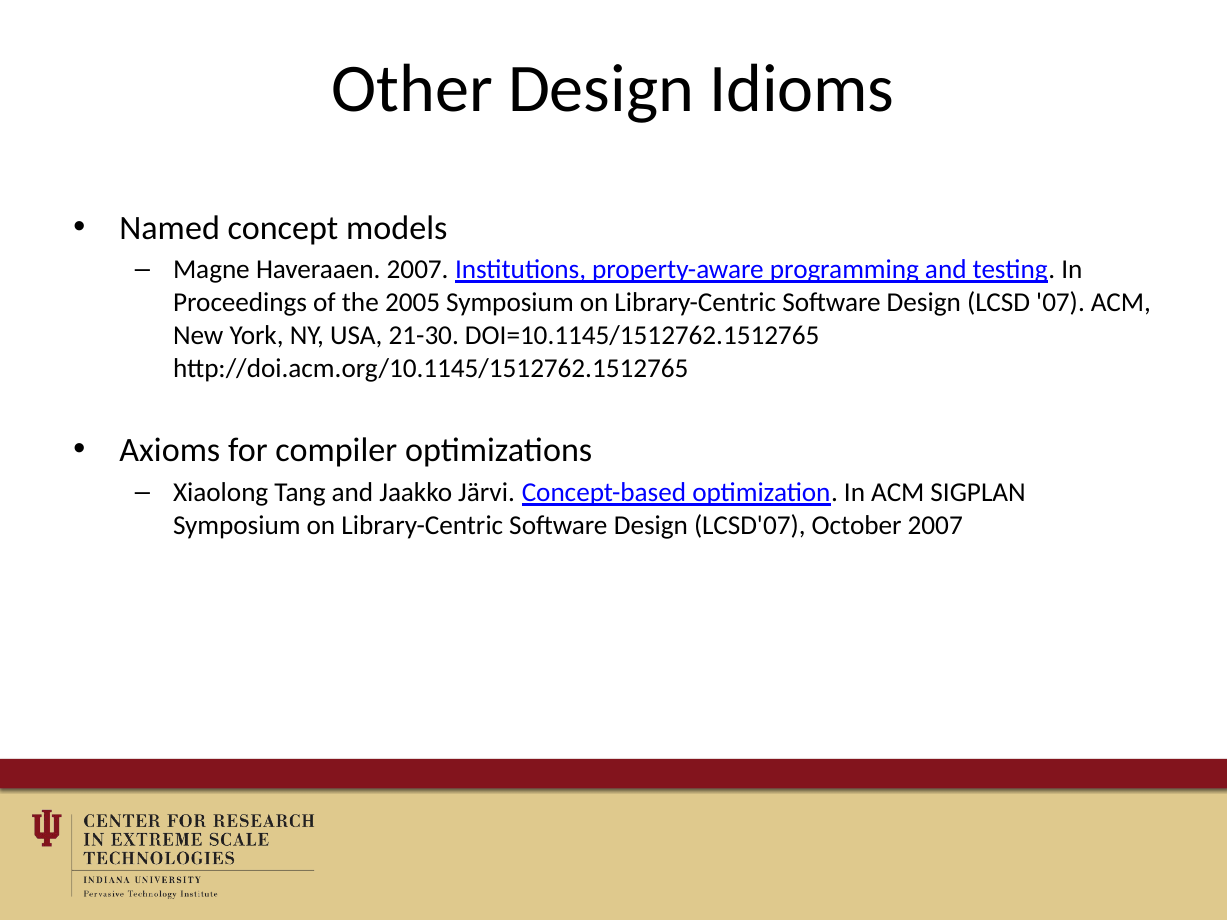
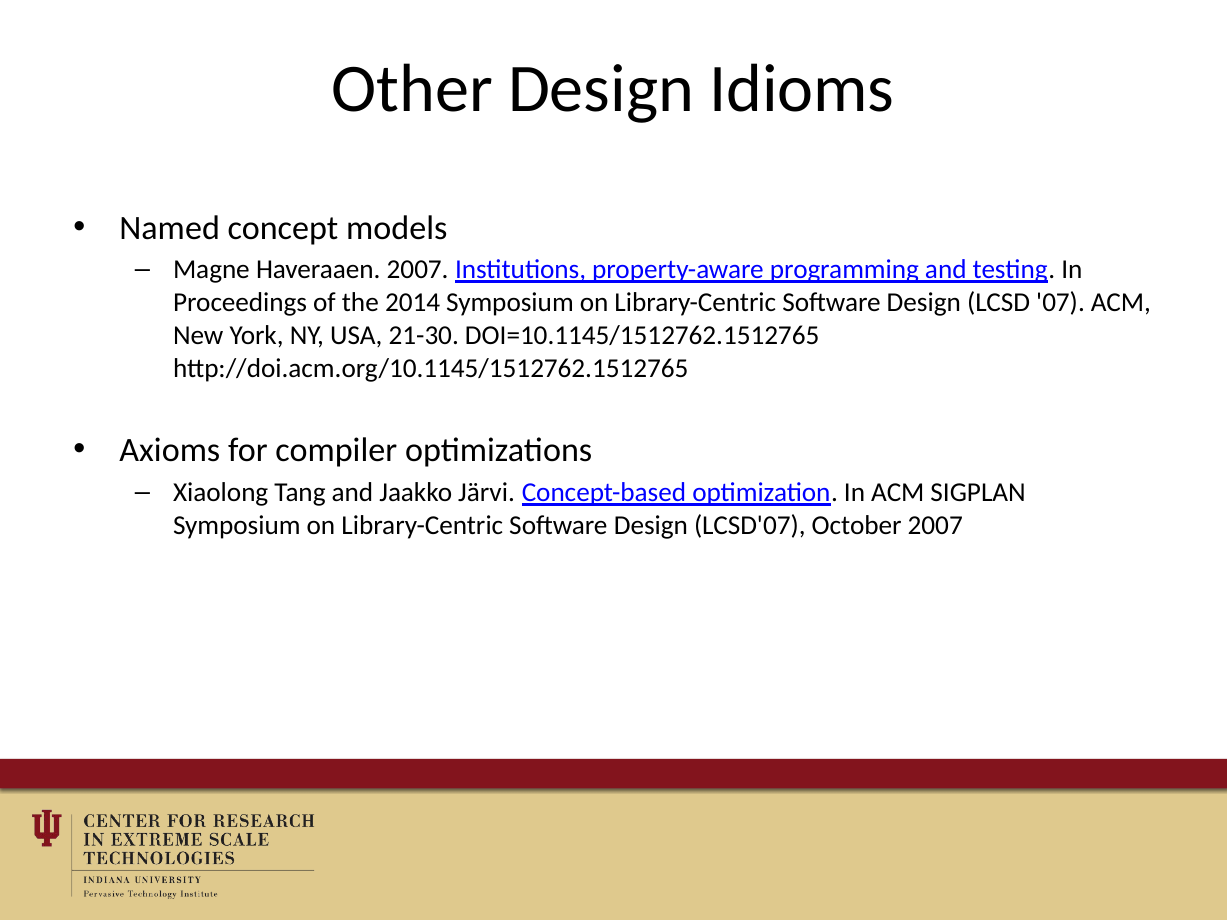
2005: 2005 -> 2014
